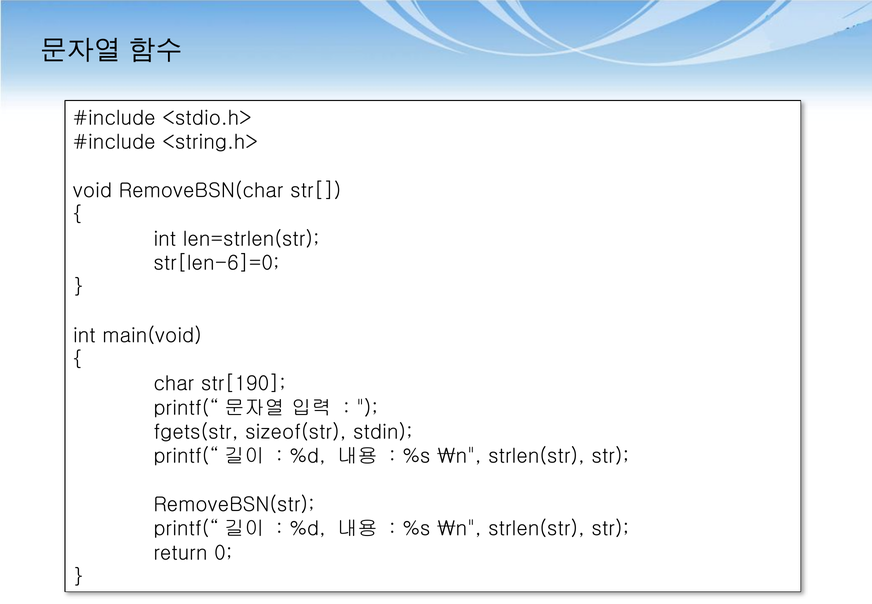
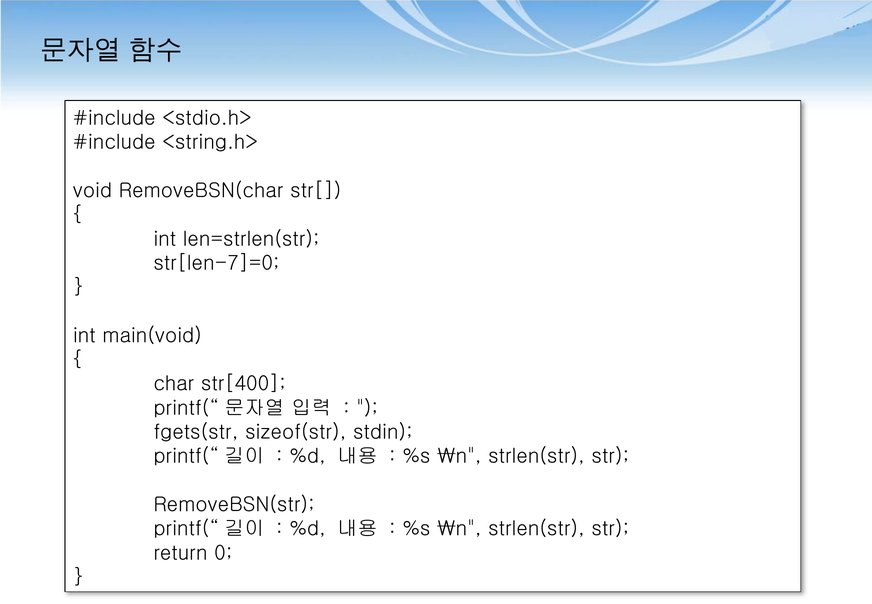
str[len-6]=0: str[len-6]=0 -> str[len-7]=0
str[190: str[190 -> str[400
